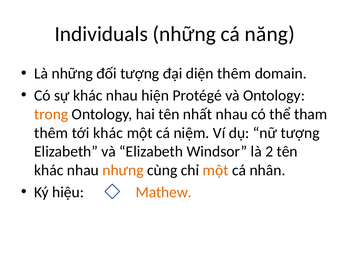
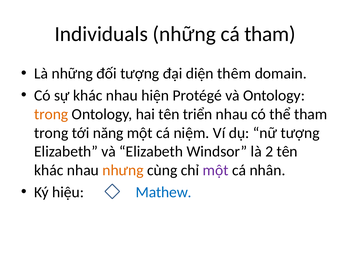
cá năng: năng -> tham
nhất: nhất -> triển
thêm at (51, 133): thêm -> trong
tới khác: khác -> năng
một at (216, 170) colour: orange -> purple
Mathew colour: orange -> blue
